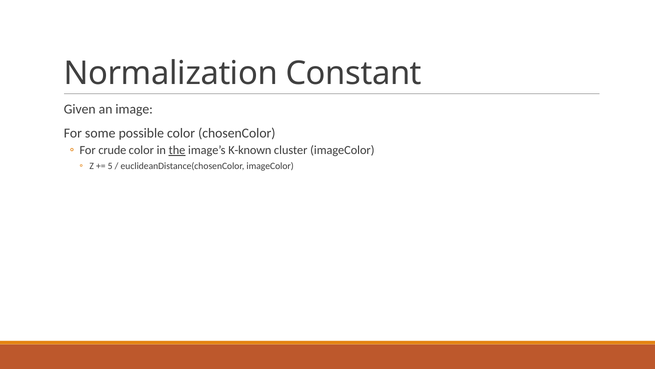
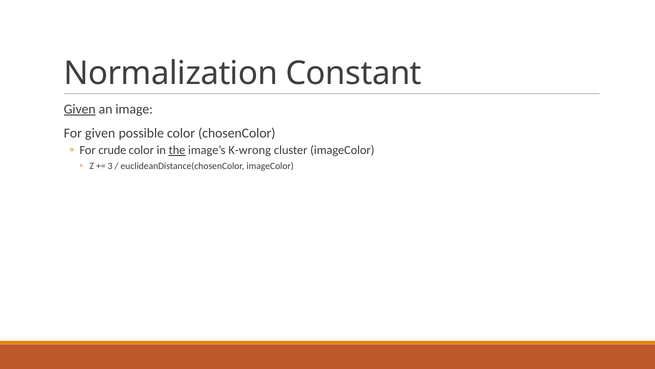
Given at (80, 109) underline: none -> present
For some: some -> given
K-known: K-known -> K-wrong
5: 5 -> 3
